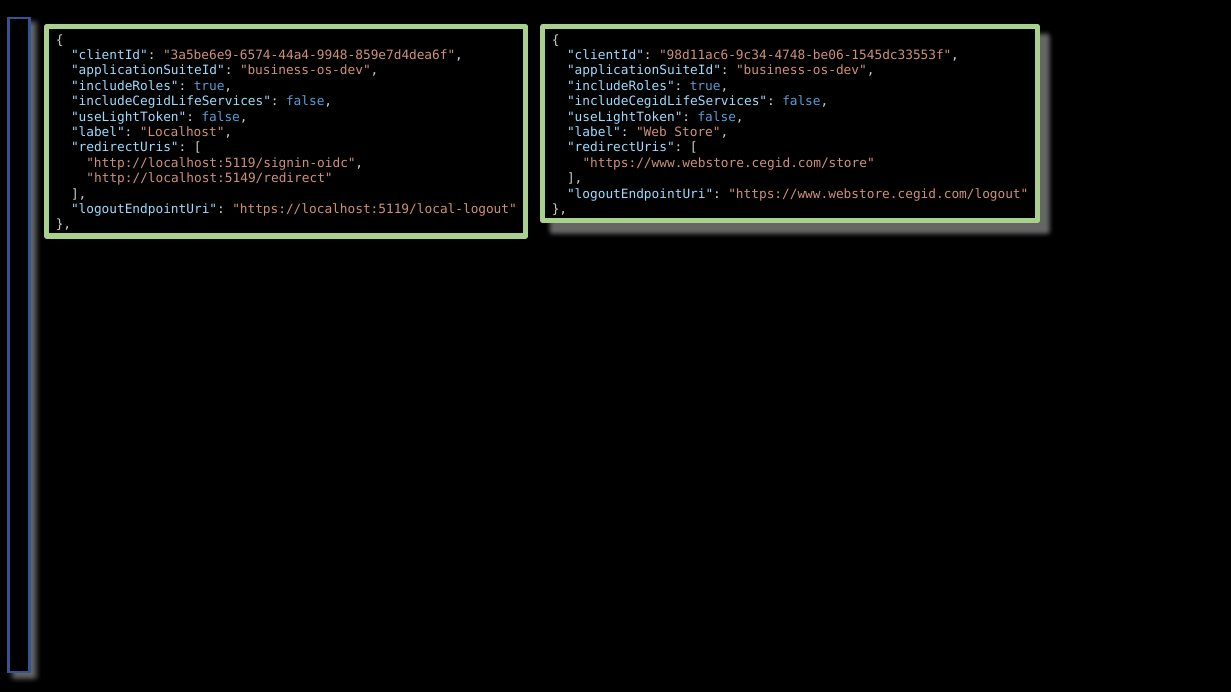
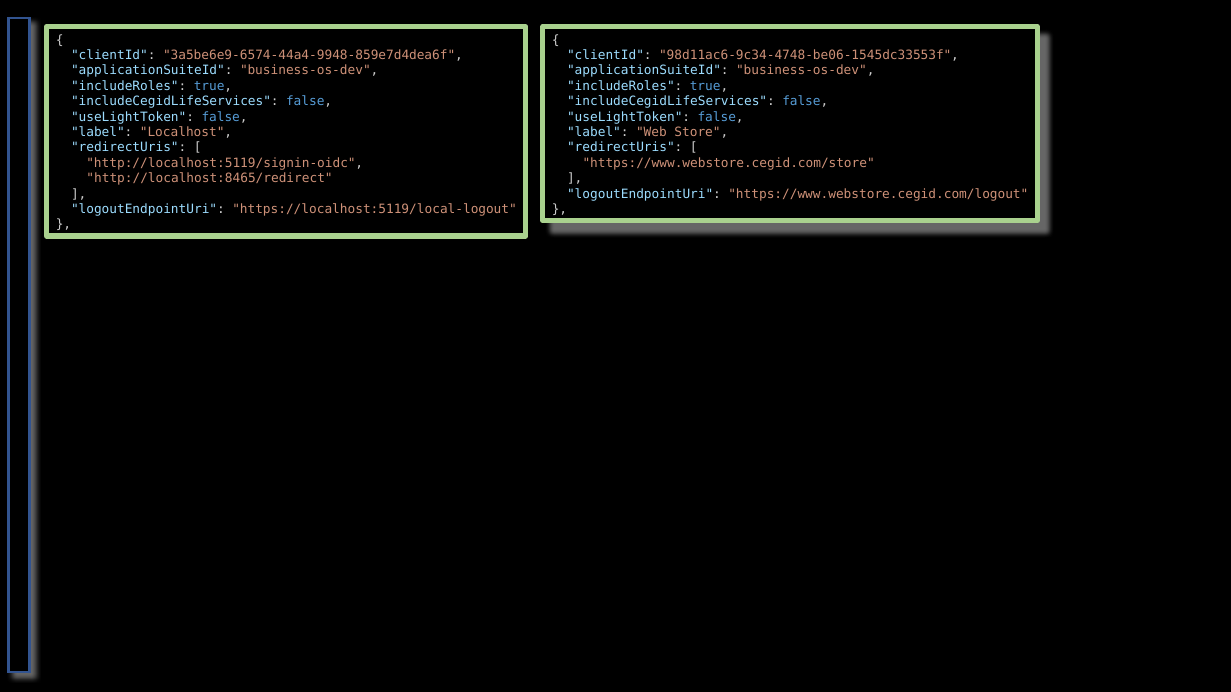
http://localhost:5149/redirect: http://localhost:5149/redirect -> http://localhost:8465/redirect
